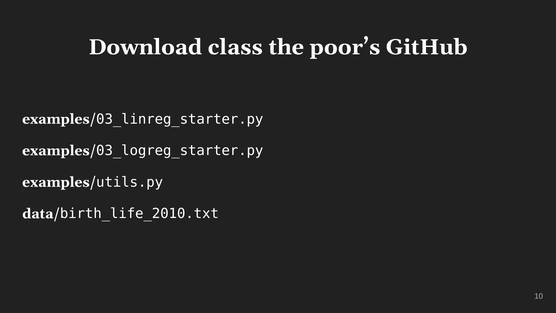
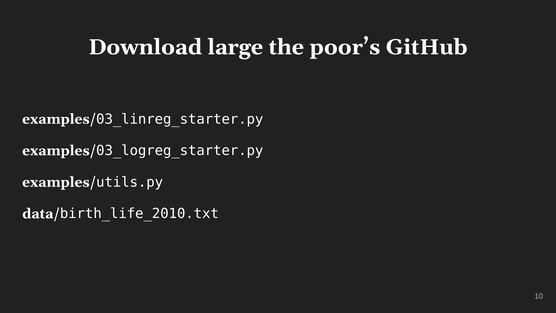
class: class -> large
